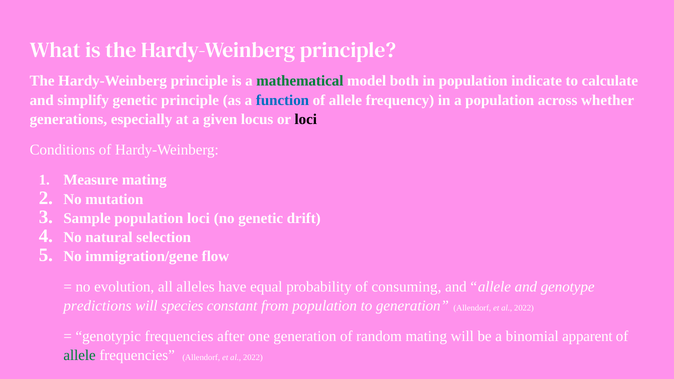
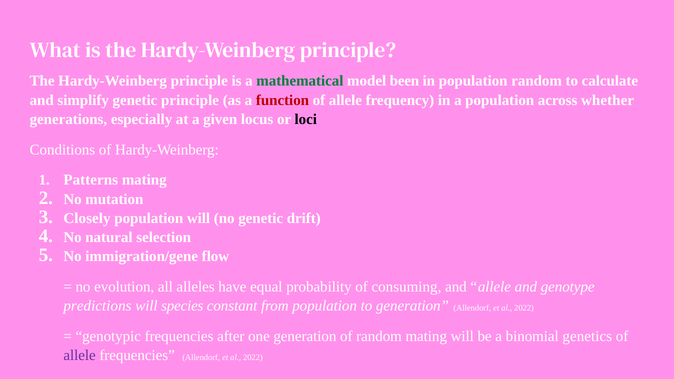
both: both -> been
population indicate: indicate -> random
function colour: blue -> red
Measure: Measure -> Patterns
Sample: Sample -> Closely
population loci: loci -> will
apparent: apparent -> genetics
allele at (80, 356) colour: green -> purple
